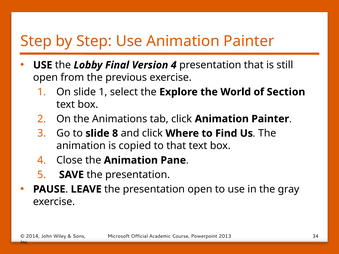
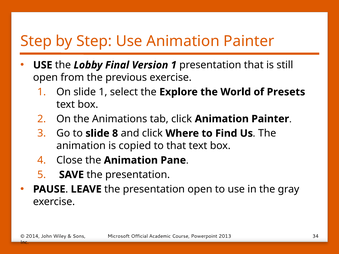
Version 4: 4 -> 1
Section: Section -> Presets
